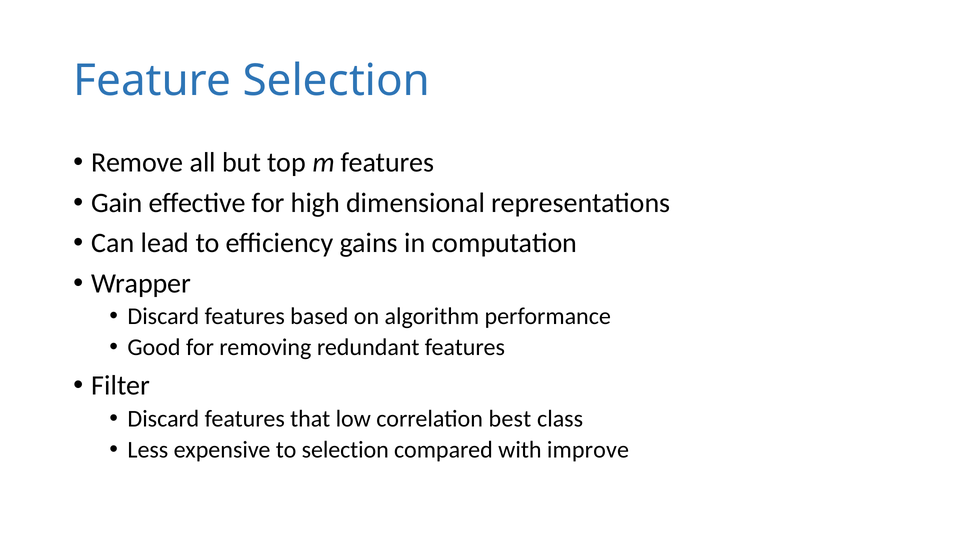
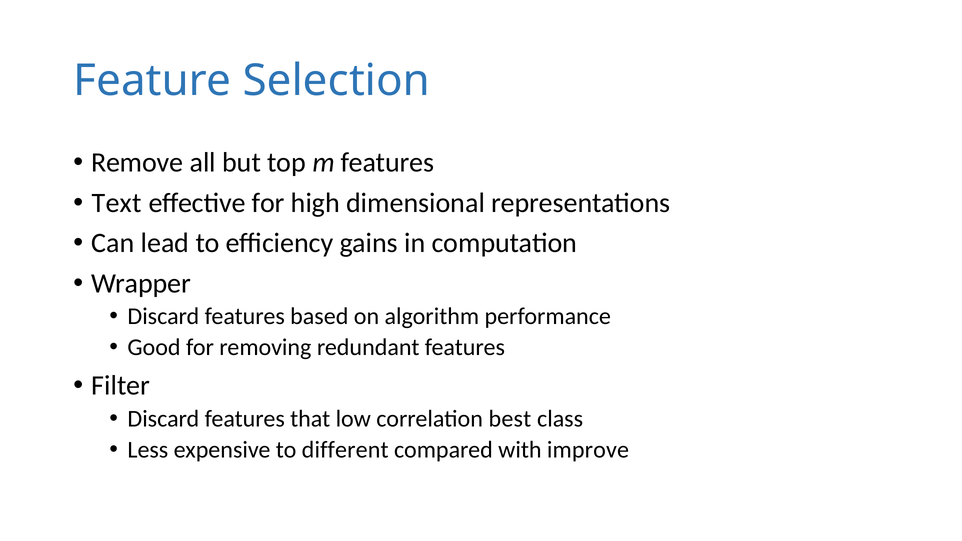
Gain: Gain -> Text
to selection: selection -> different
